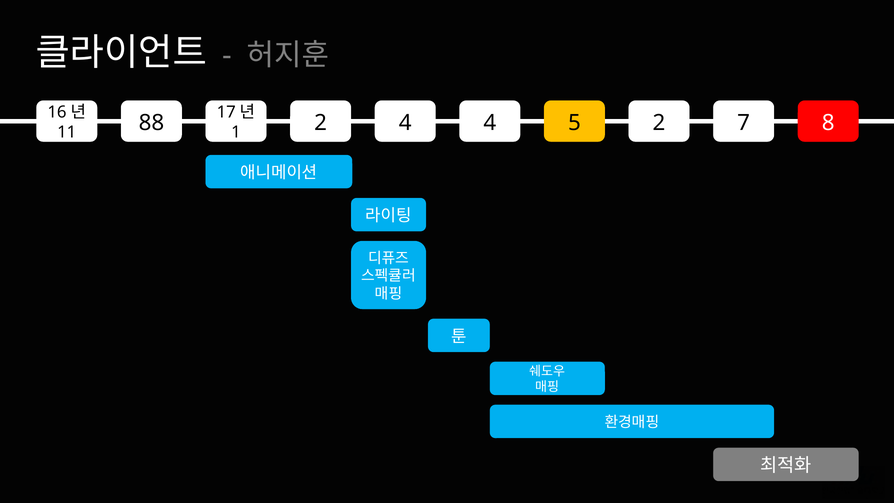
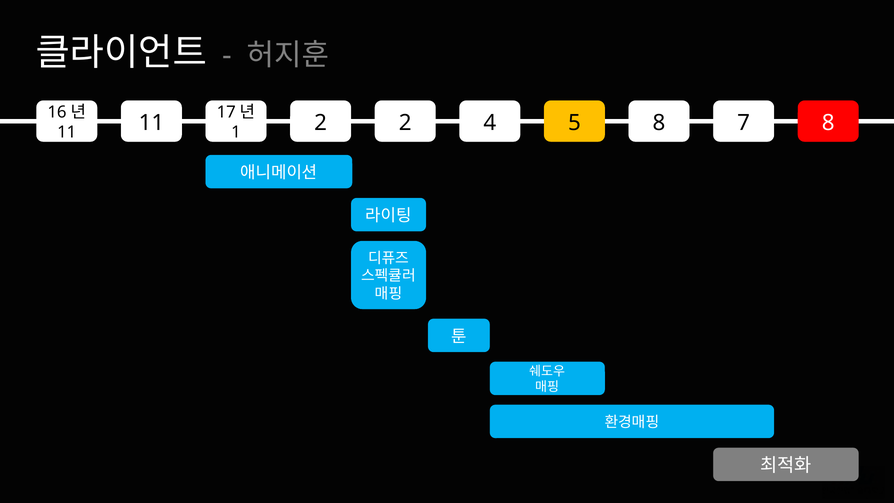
2 4: 4 -> 2
4 2: 2 -> 8
11 88: 88 -> 11
